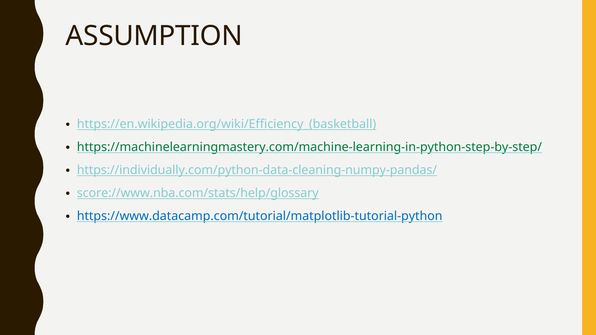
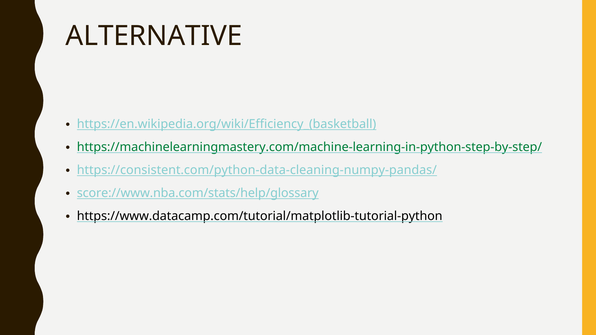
ASSUMPTION: ASSUMPTION -> ALTERNATIVE
https://individually.com/python-data-cleaning-numpy-pandas/: https://individually.com/python-data-cleaning-numpy-pandas/ -> https://consistent.com/python-data-cleaning-numpy-pandas/
https://www.datacamp.com/tutorial/matplotlib-tutorial-python colour: blue -> black
